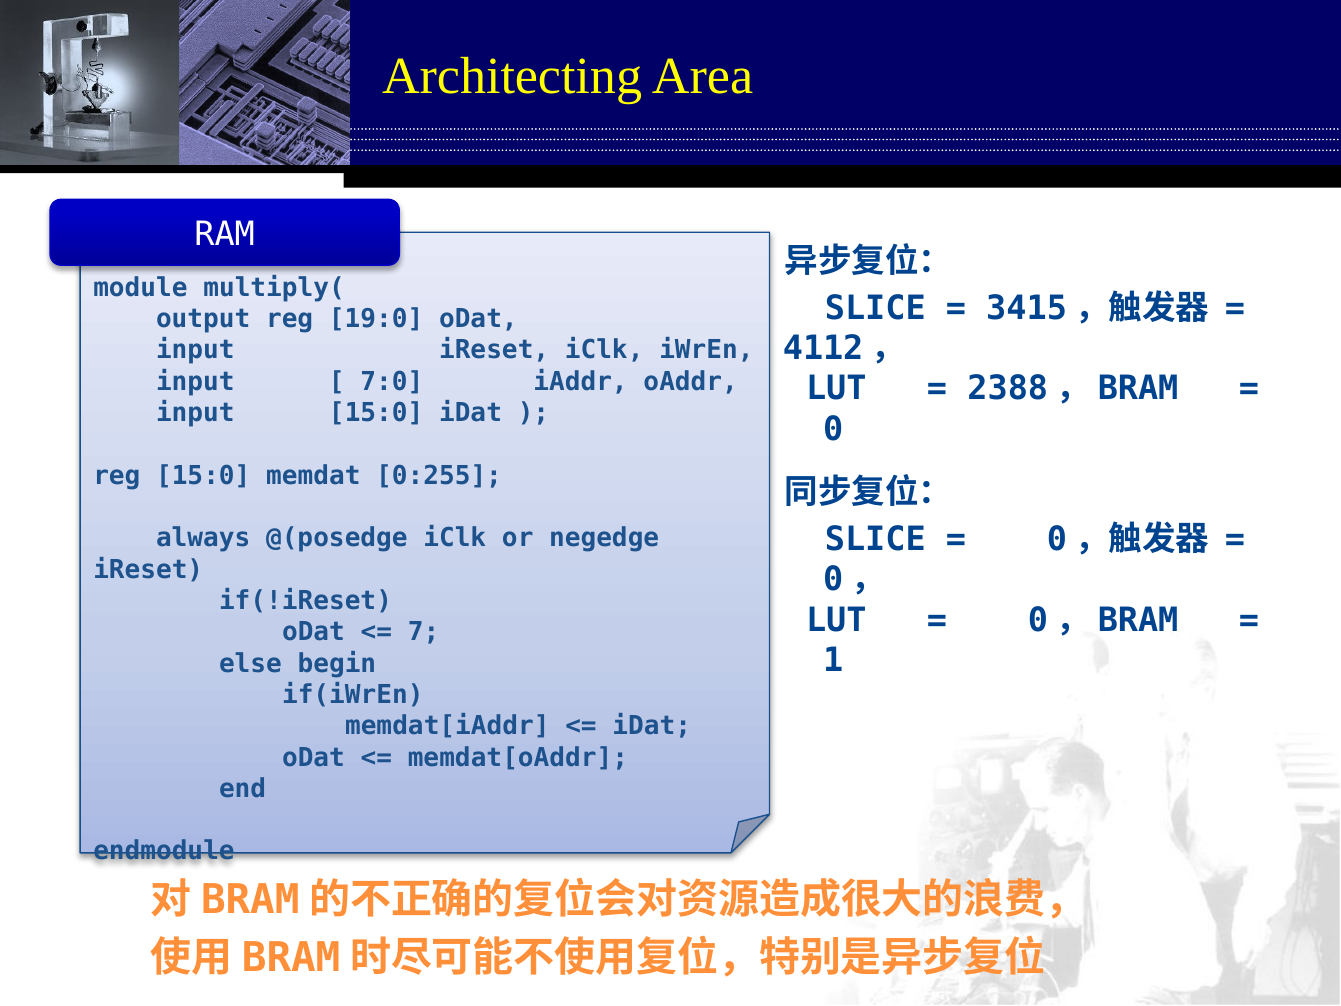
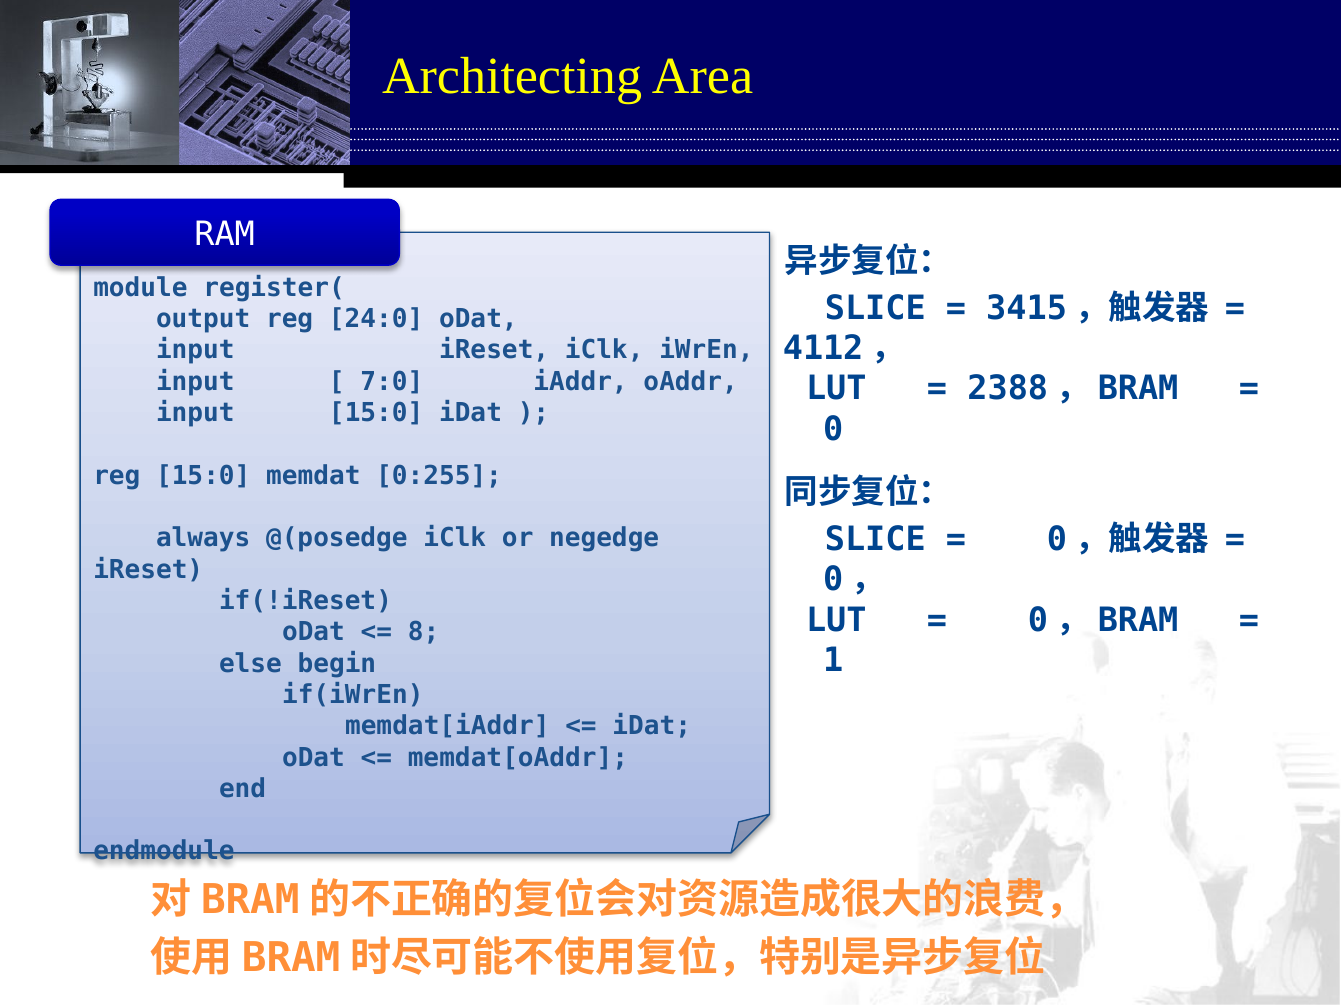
multiply(: multiply( -> register(
19:0: 19:0 -> 24:0
7: 7 -> 8
